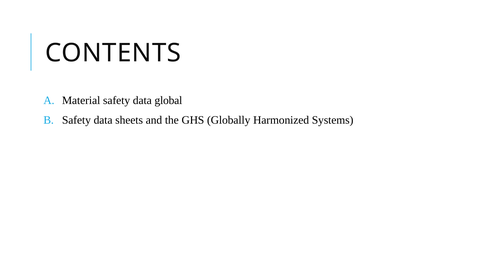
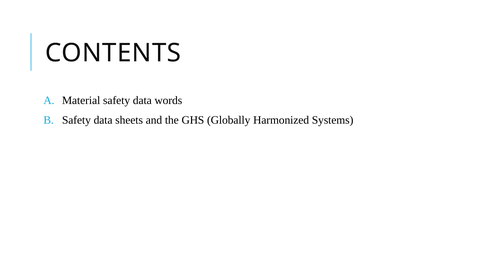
global: global -> words
